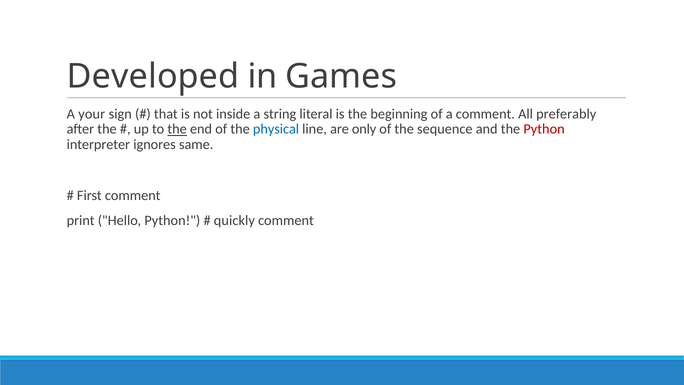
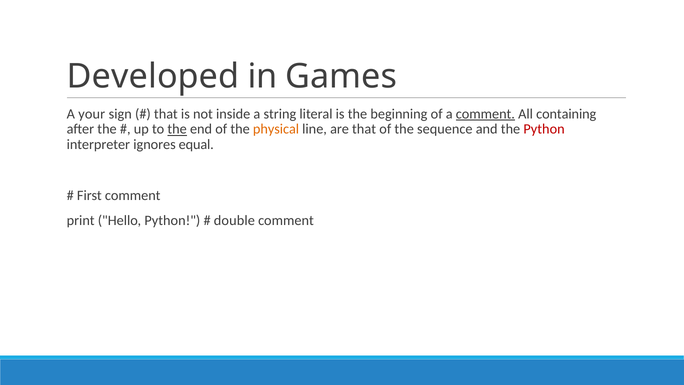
comment at (485, 114) underline: none -> present
preferably: preferably -> containing
physical colour: blue -> orange
are only: only -> that
same: same -> equal
quickly: quickly -> double
